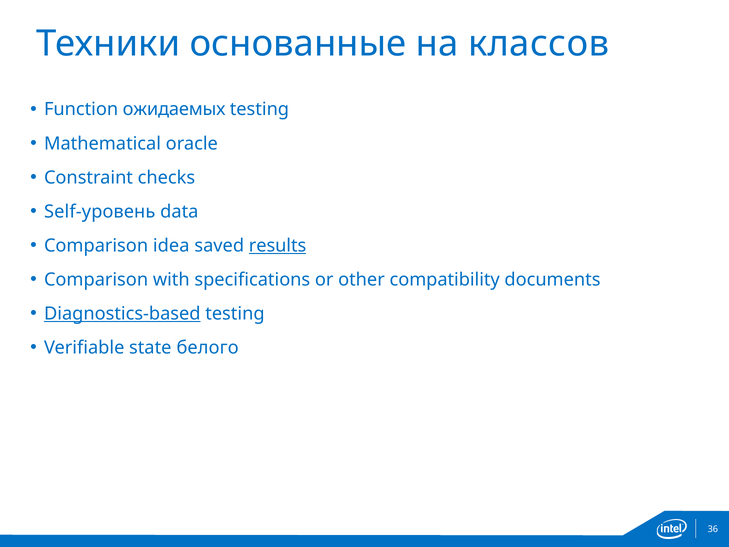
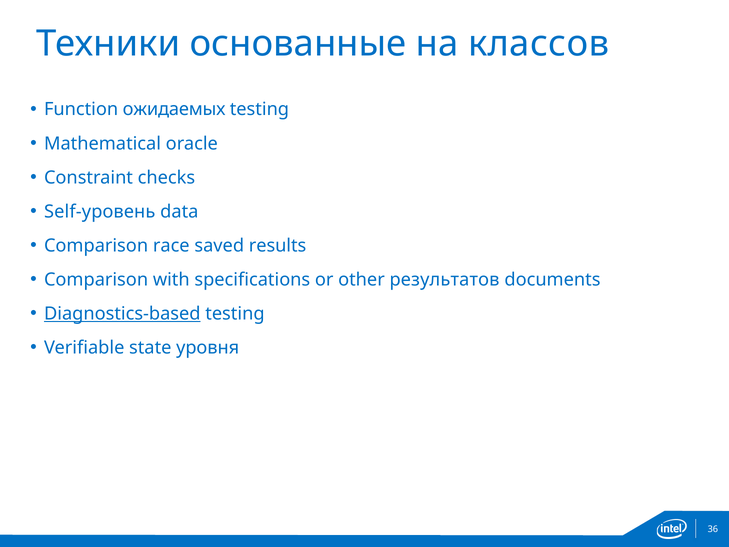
idea: idea -> race
results underline: present -> none
compatibility: compatibility -> результатов
белого: белого -> уровня
